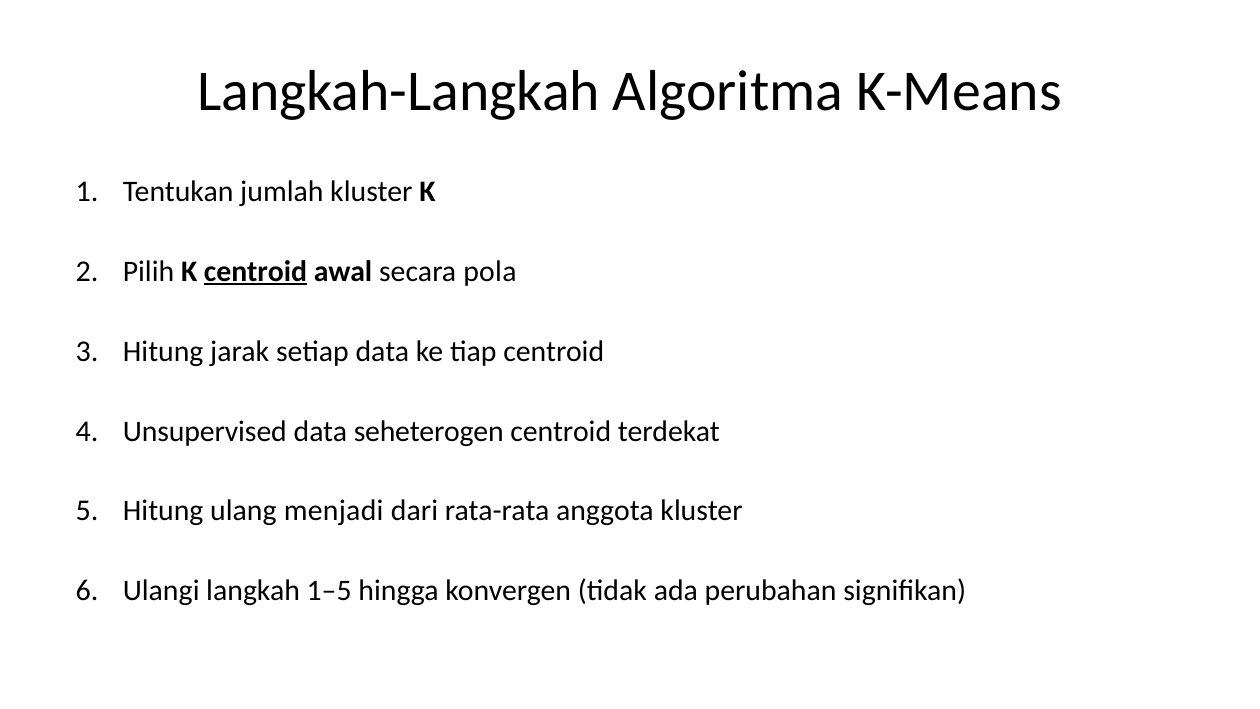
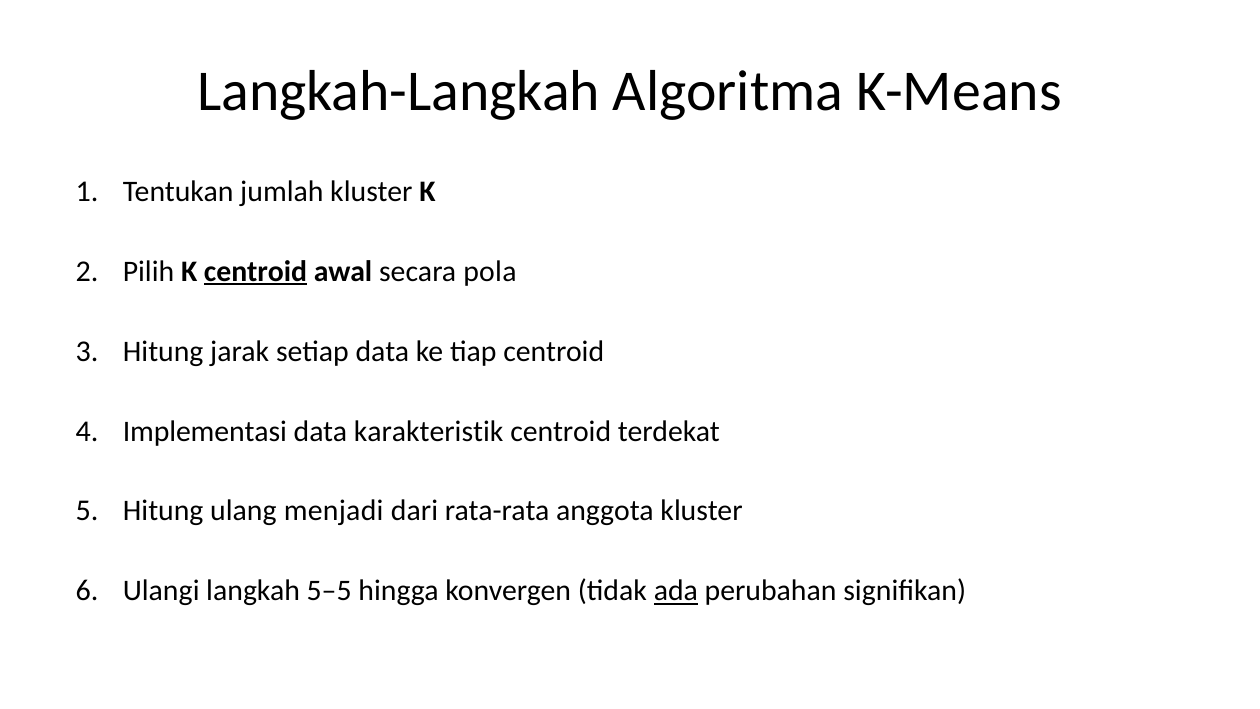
Unsupervised: Unsupervised -> Implementasi
seheterogen: seheterogen -> karakteristik
1–5: 1–5 -> 5–5
ada underline: none -> present
